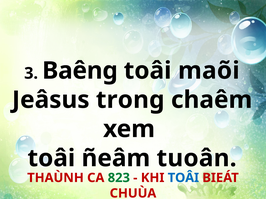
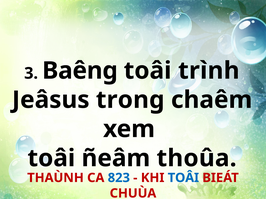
maõi: maõi -> trình
tuoân: tuoân -> thoûa
823 colour: green -> blue
